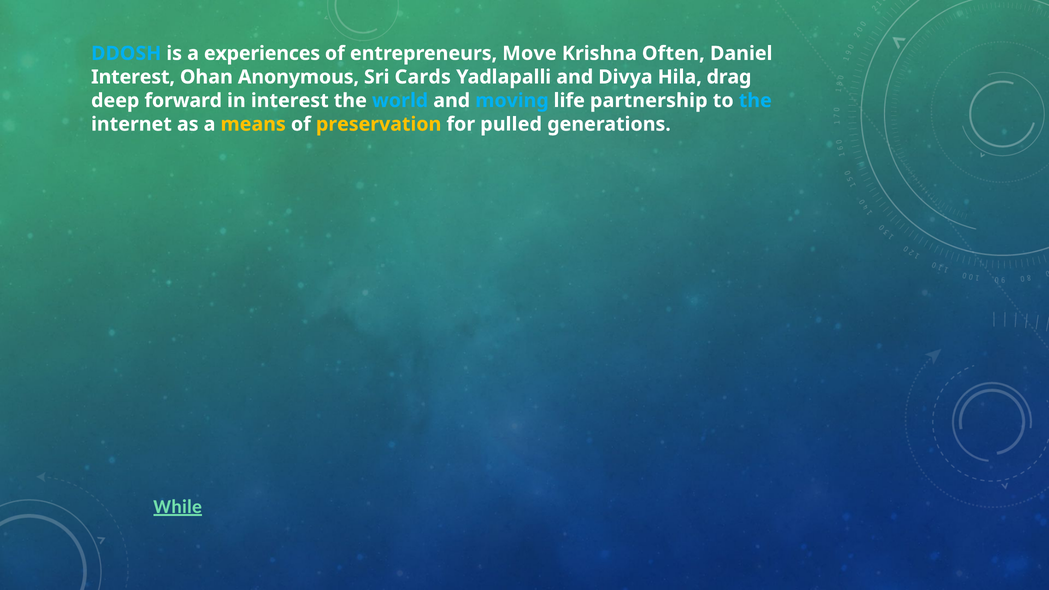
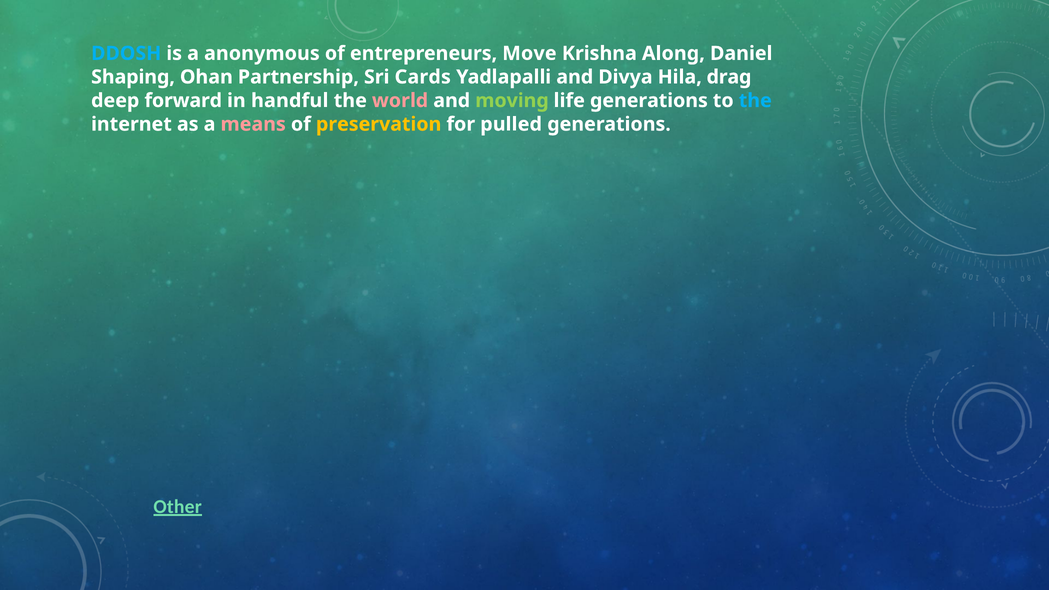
experiences: experiences -> anonymous
Often: Often -> Along
Interest at (133, 77): Interest -> Shaping
Anonymous: Anonymous -> Partnership
in interest: interest -> handful
world colour: light blue -> pink
moving colour: light blue -> light green
life partnership: partnership -> generations
means colour: yellow -> pink
While: While -> Other
